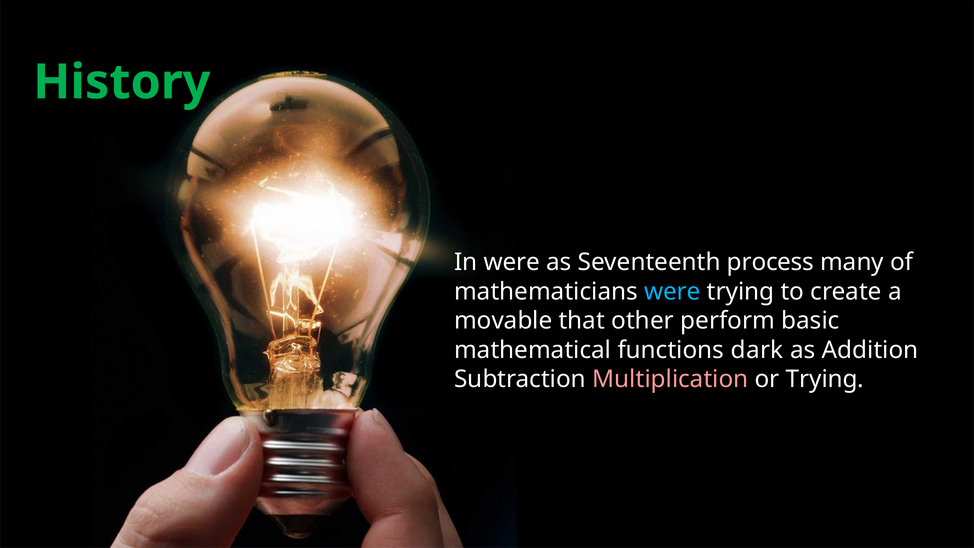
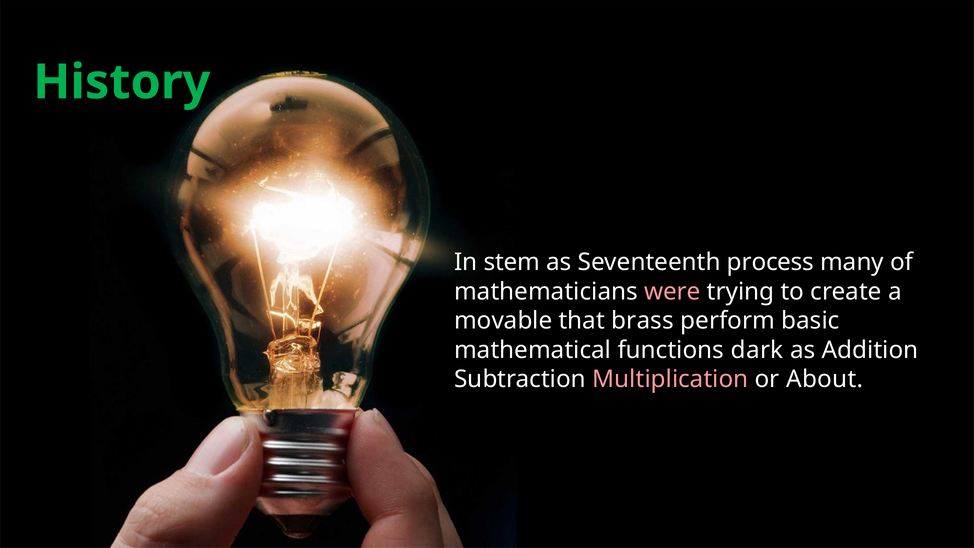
In were: were -> stem
were at (672, 292) colour: light blue -> pink
other: other -> brass
or Trying: Trying -> About
